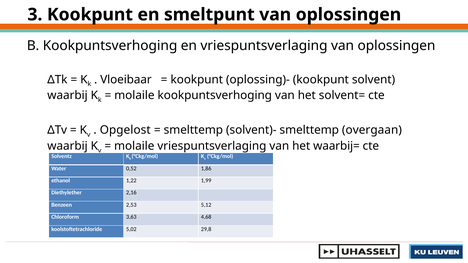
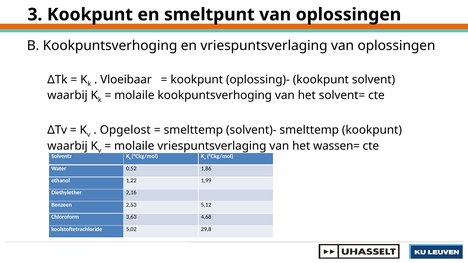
smelttemp overgaan: overgaan -> kookpunt
waarbij=: waarbij= -> wassen=
